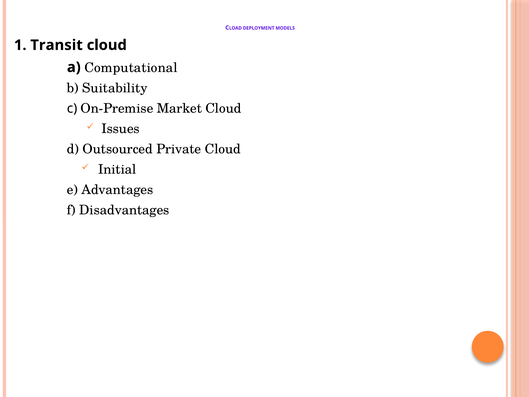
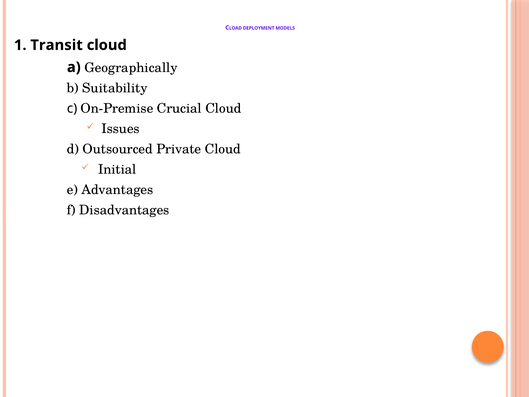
Computational: Computational -> Geographically
Market: Market -> Crucial
